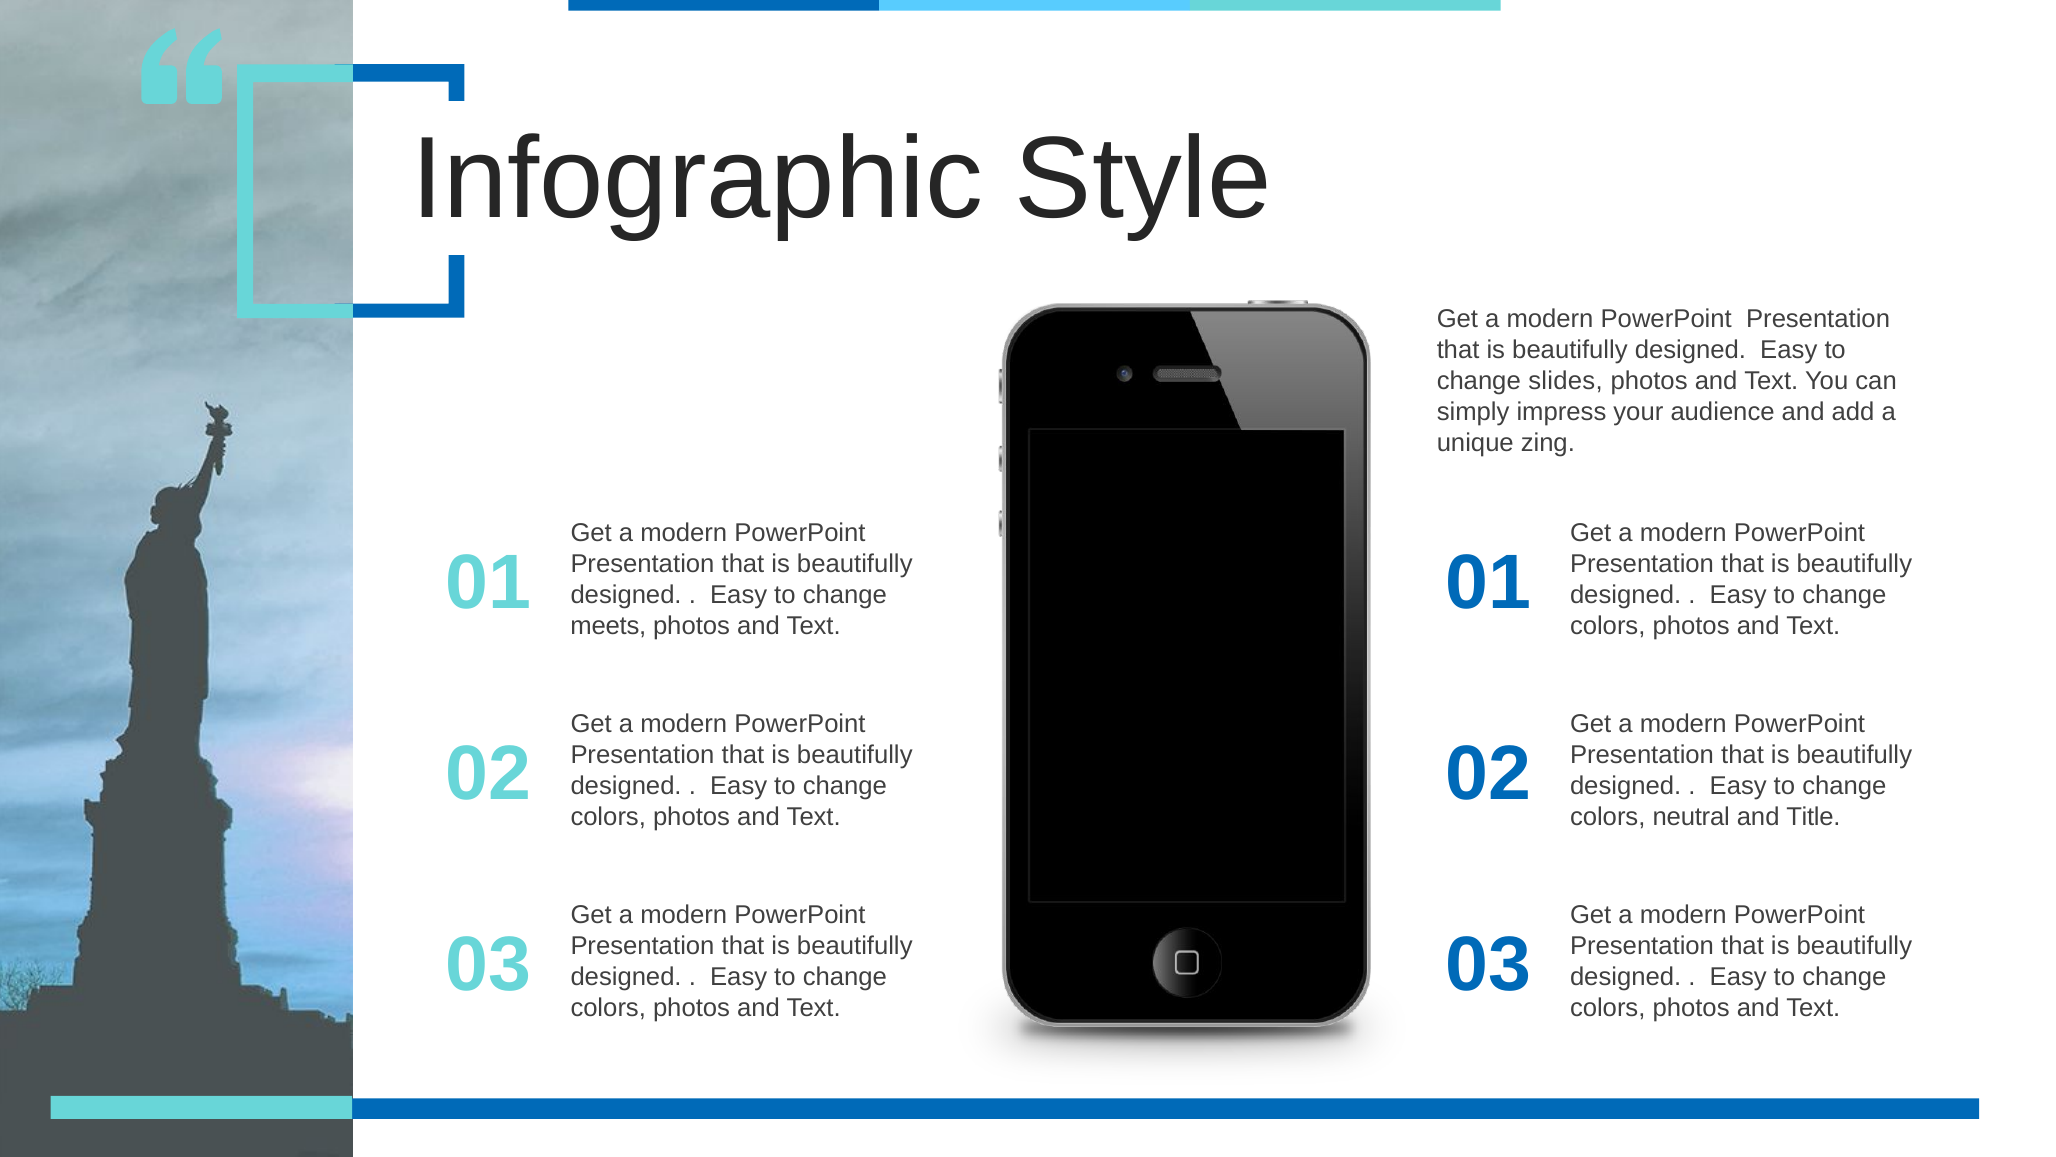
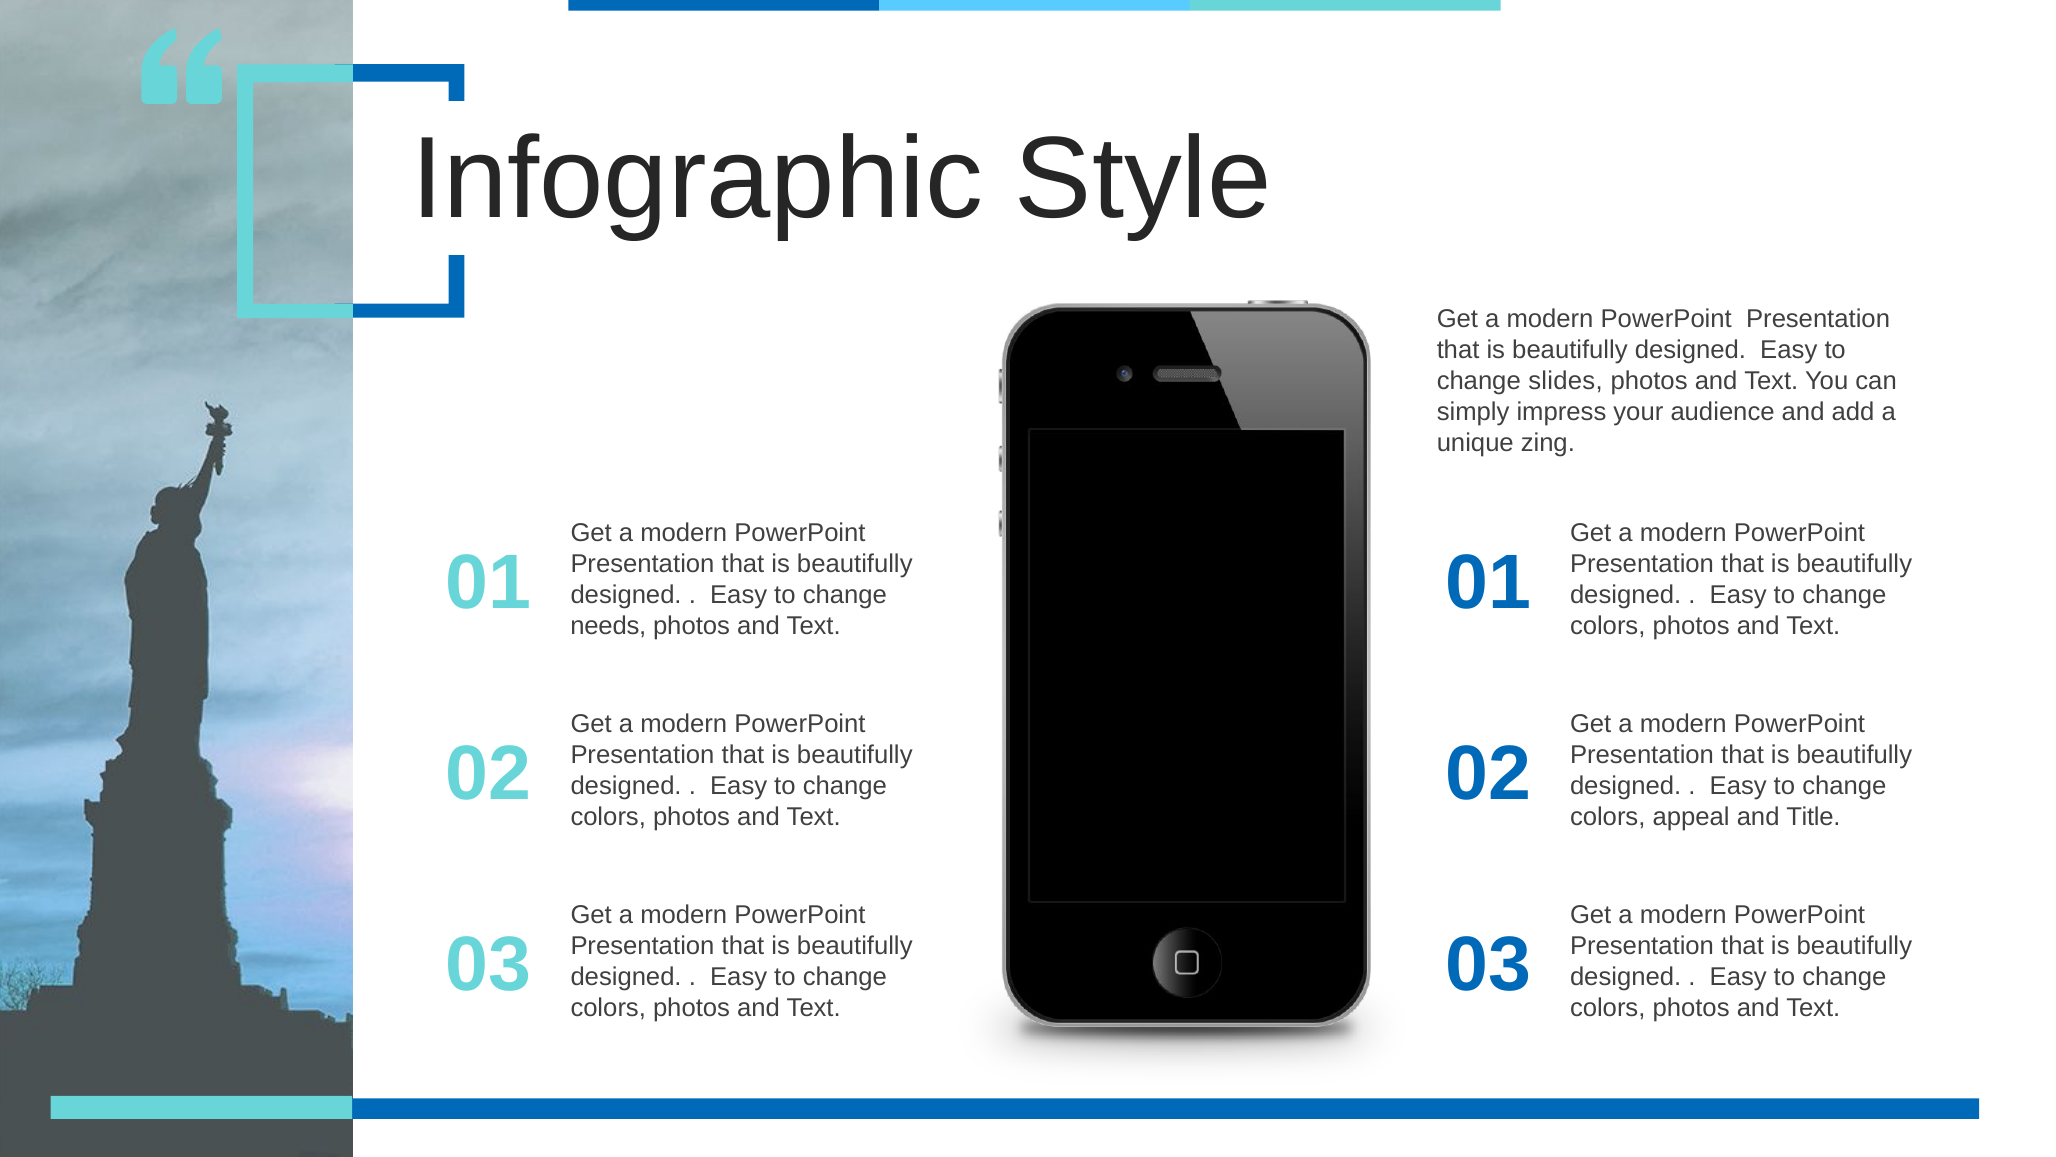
meets: meets -> needs
neutral: neutral -> appeal
